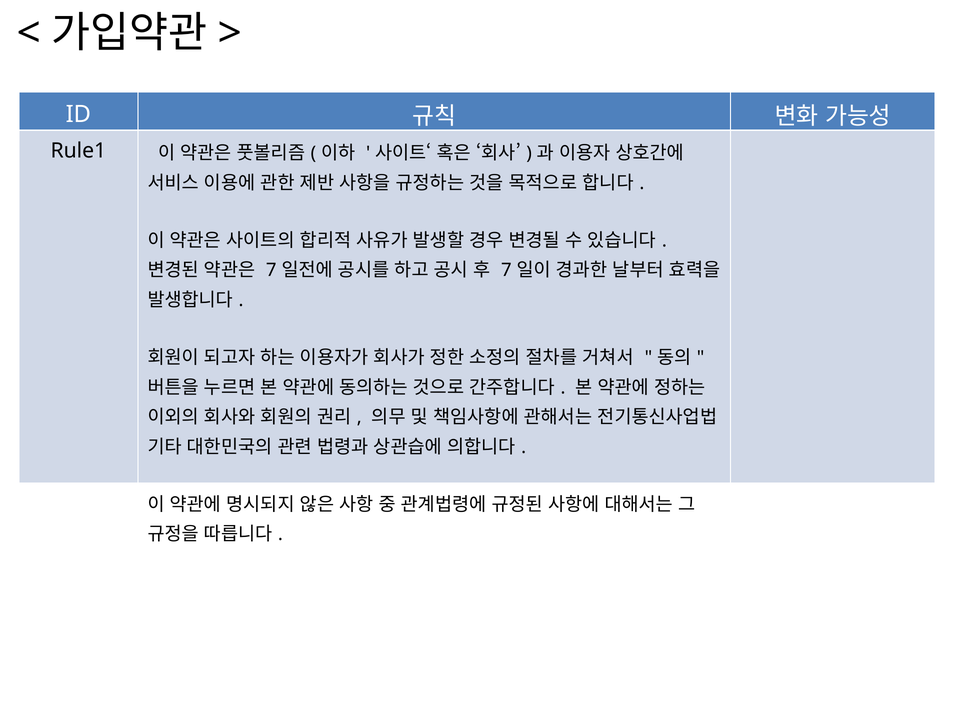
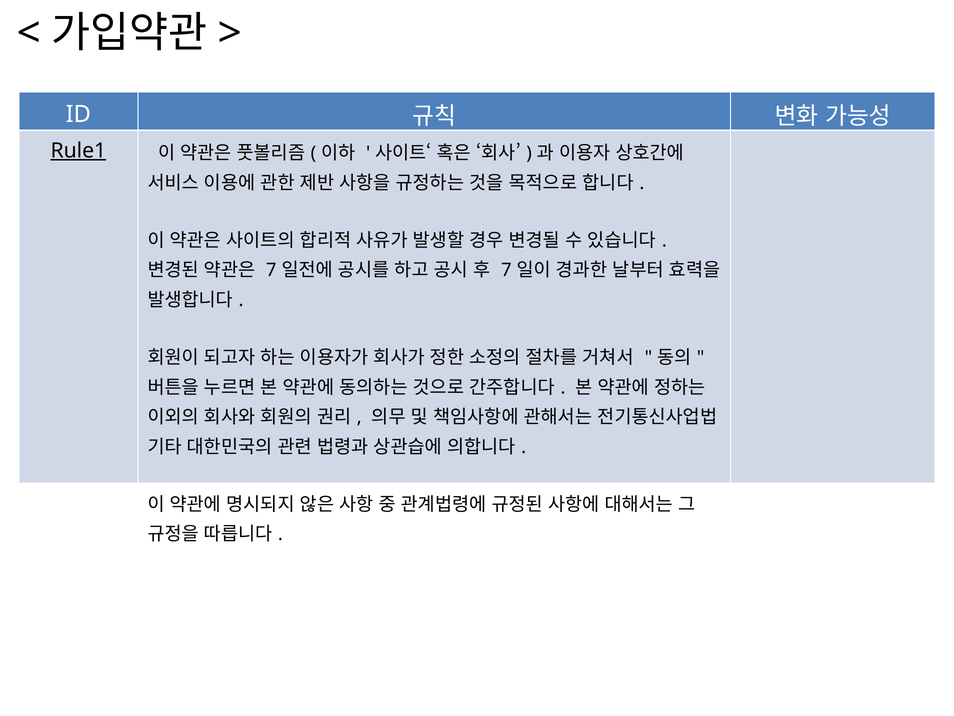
Rule1 underline: none -> present
